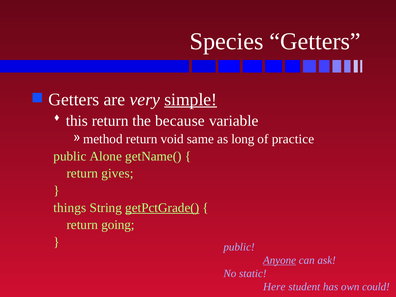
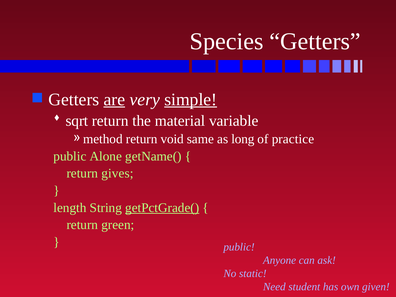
are underline: none -> present
this: this -> sqrt
because: because -> material
things: things -> length
going: going -> green
Anyone underline: present -> none
Here: Here -> Need
could: could -> given
